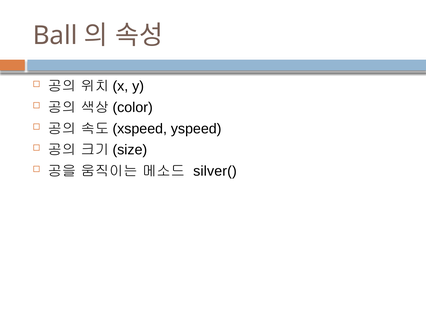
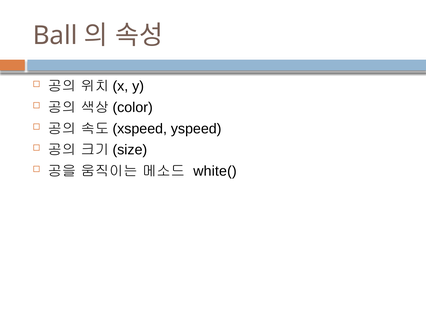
silver(: silver( -> white(
